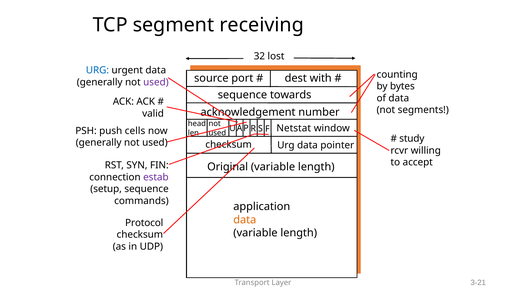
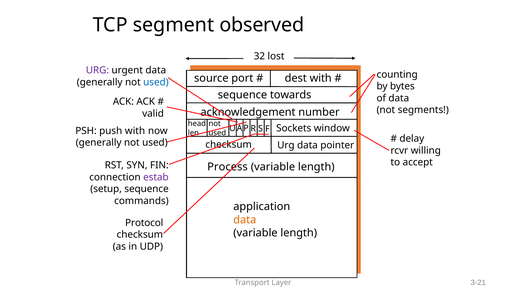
receiving: receiving -> observed
URG at (97, 70) colour: blue -> purple
used at (156, 82) colour: purple -> blue
Netstat: Netstat -> Sockets
push cells: cells -> with
study: study -> delay
Original: Original -> Process
